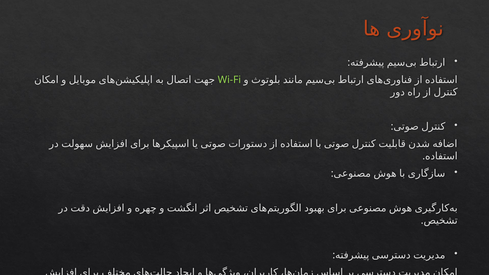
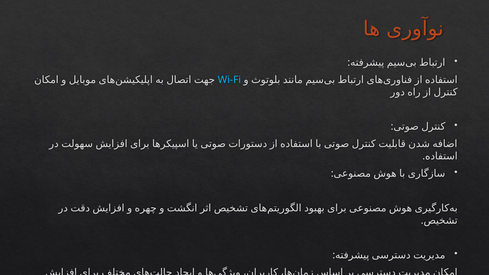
Wi-Fi colour: light green -> light blue
